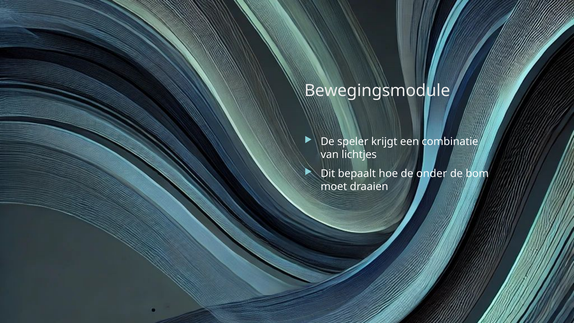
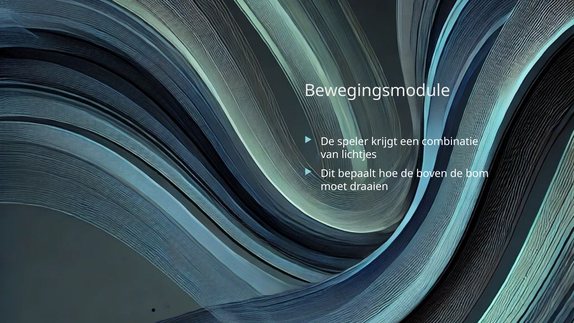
onder: onder -> boven
